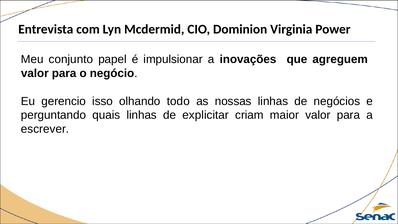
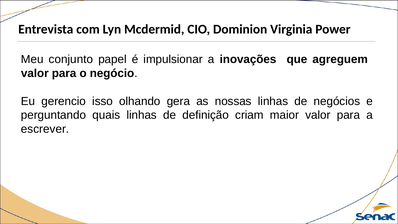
todo: todo -> gera
explicitar: explicitar -> definição
